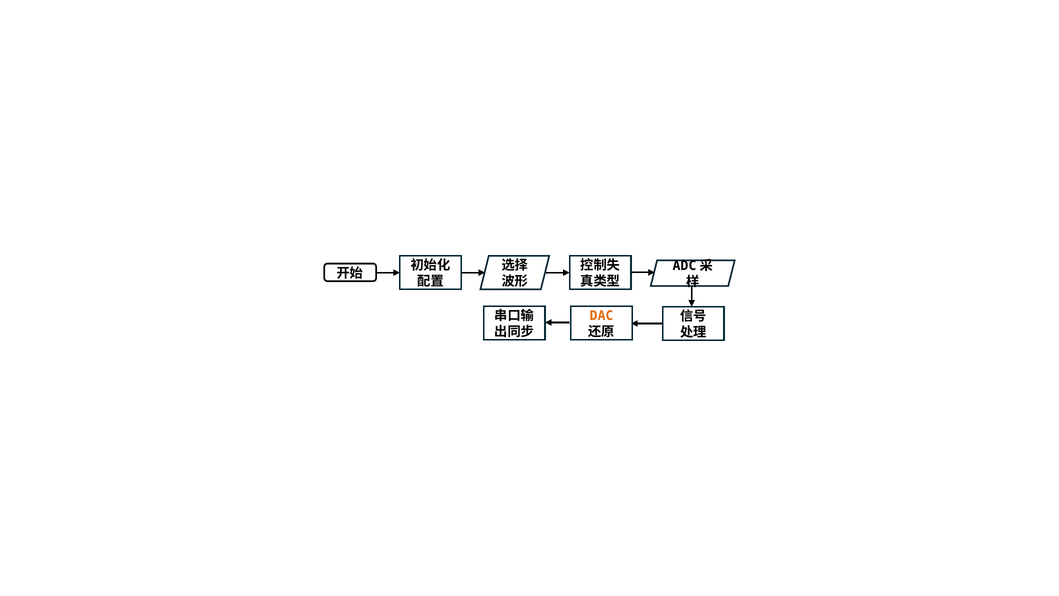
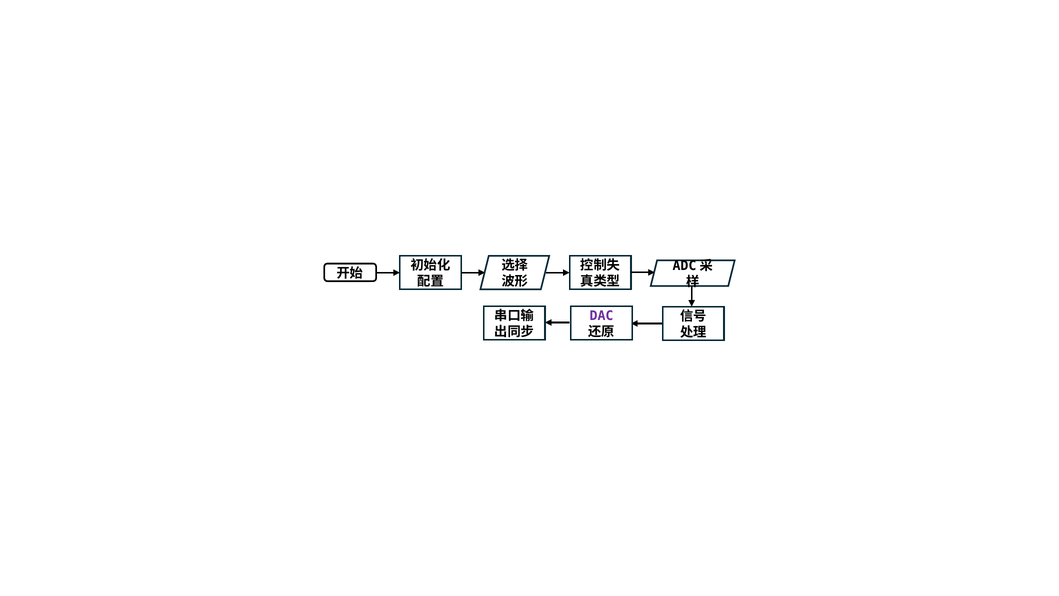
DAC colour: orange -> purple
